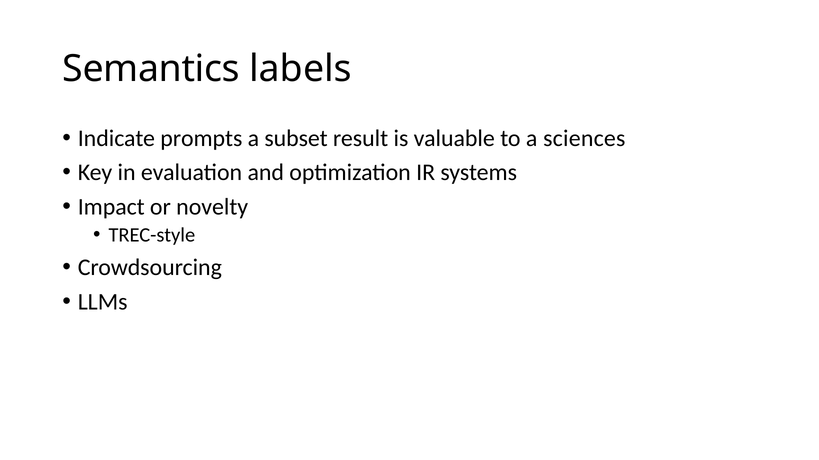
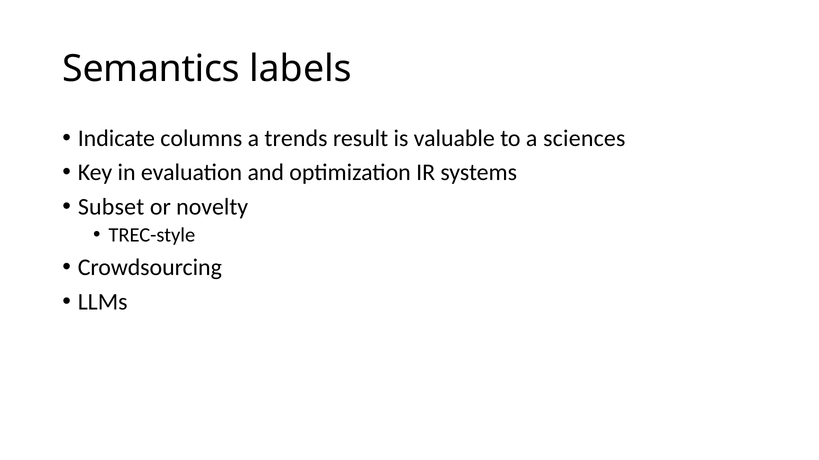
prompts: prompts -> columns
subset: subset -> trends
Impact: Impact -> Subset
